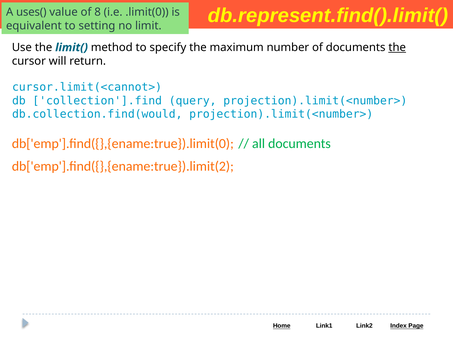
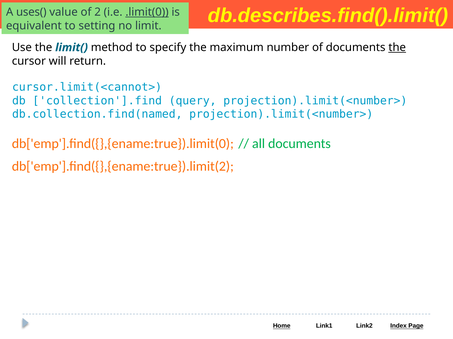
db.represent.find().limit(: db.represent.find().limit( -> db.describes.find().limit(
8: 8 -> 2
.limit(0 underline: none -> present
db.collection.find(would: db.collection.find(would -> db.collection.find(named
